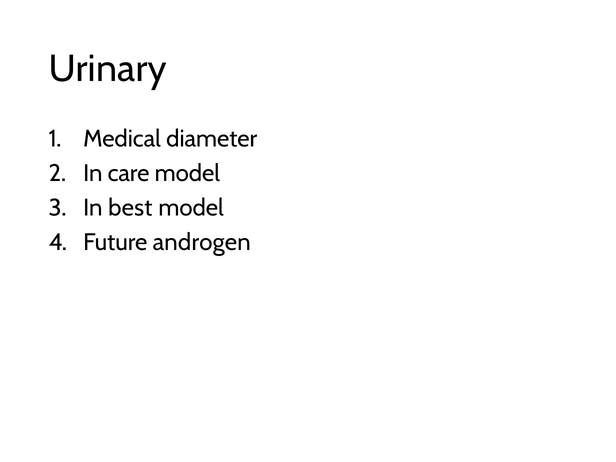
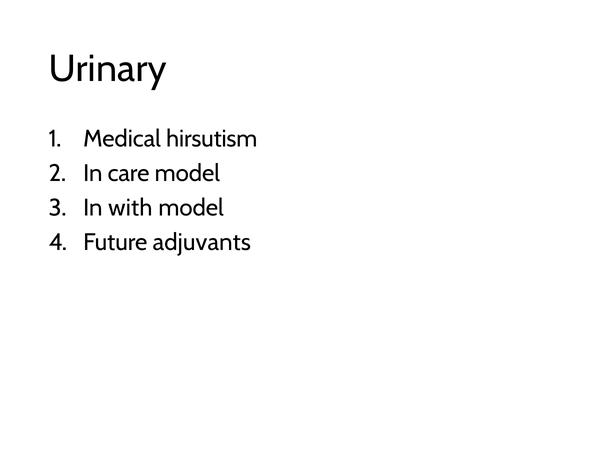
diameter: diameter -> hirsutism
best: best -> with
androgen: androgen -> adjuvants
